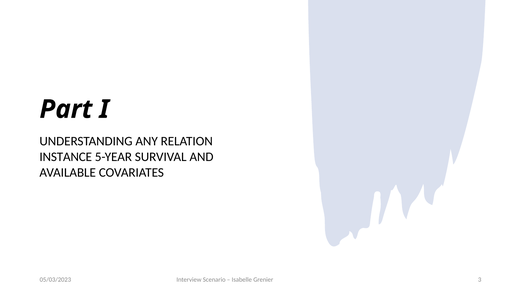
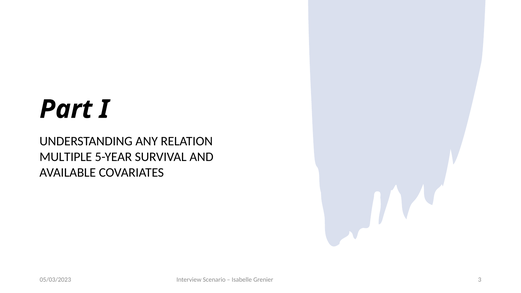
INSTANCE: INSTANCE -> MULTIPLE
